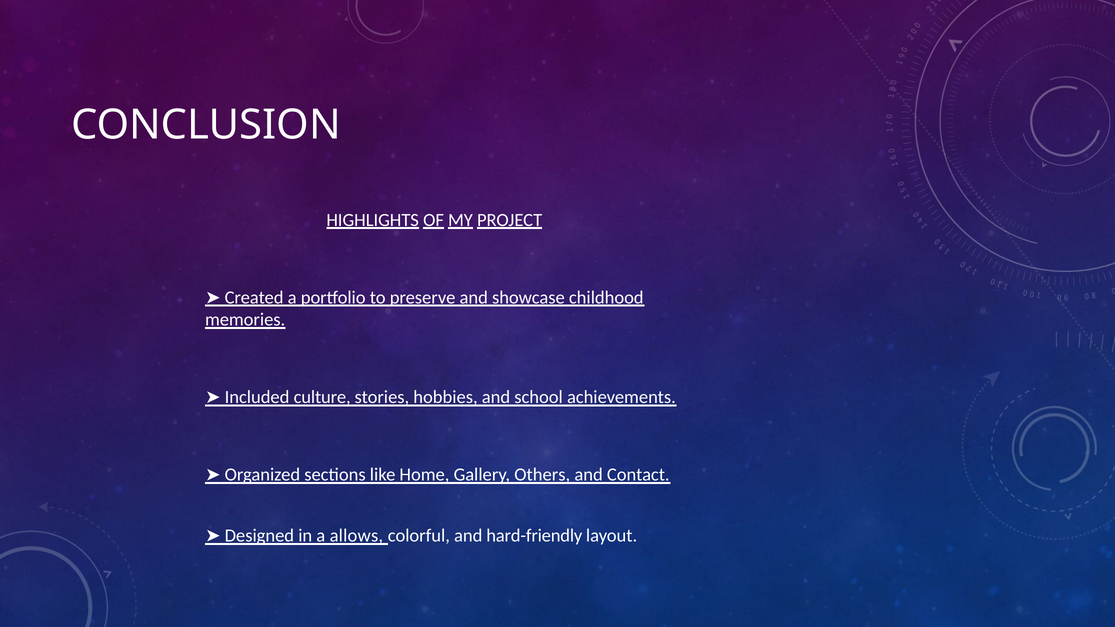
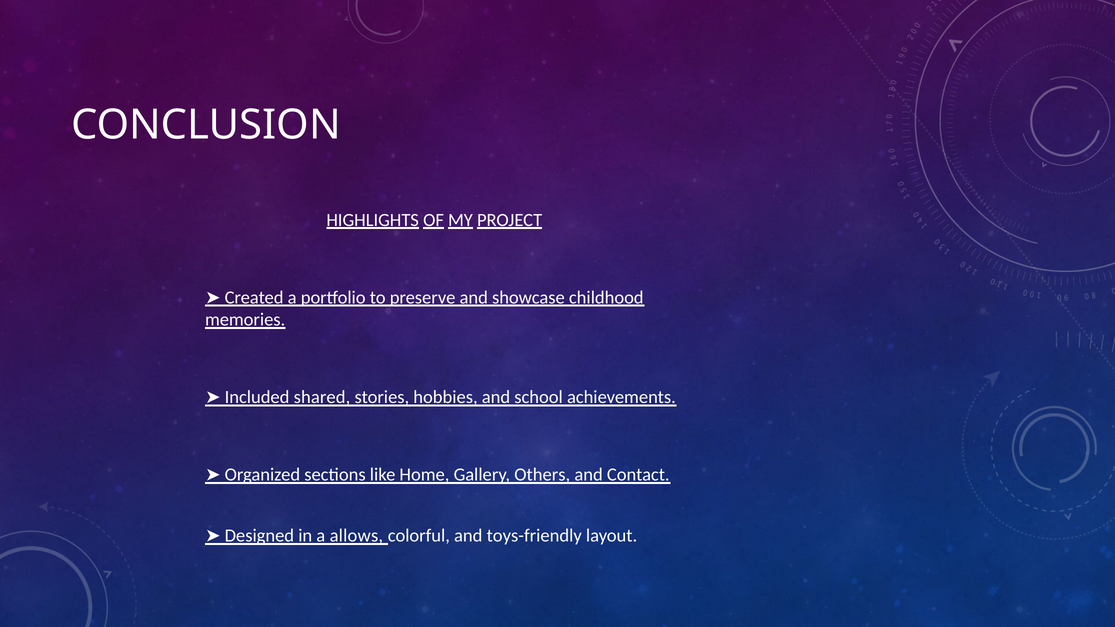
culture: culture -> shared
hard-friendly: hard-friendly -> toys-friendly
